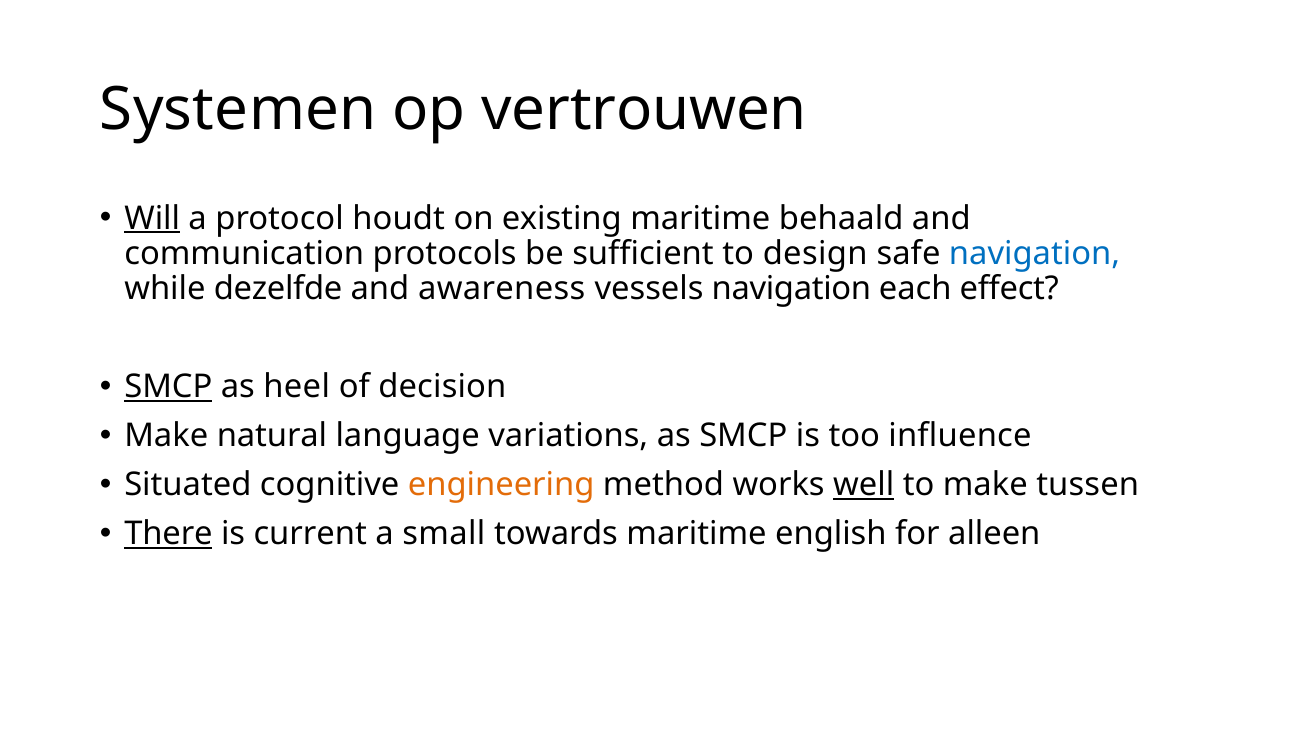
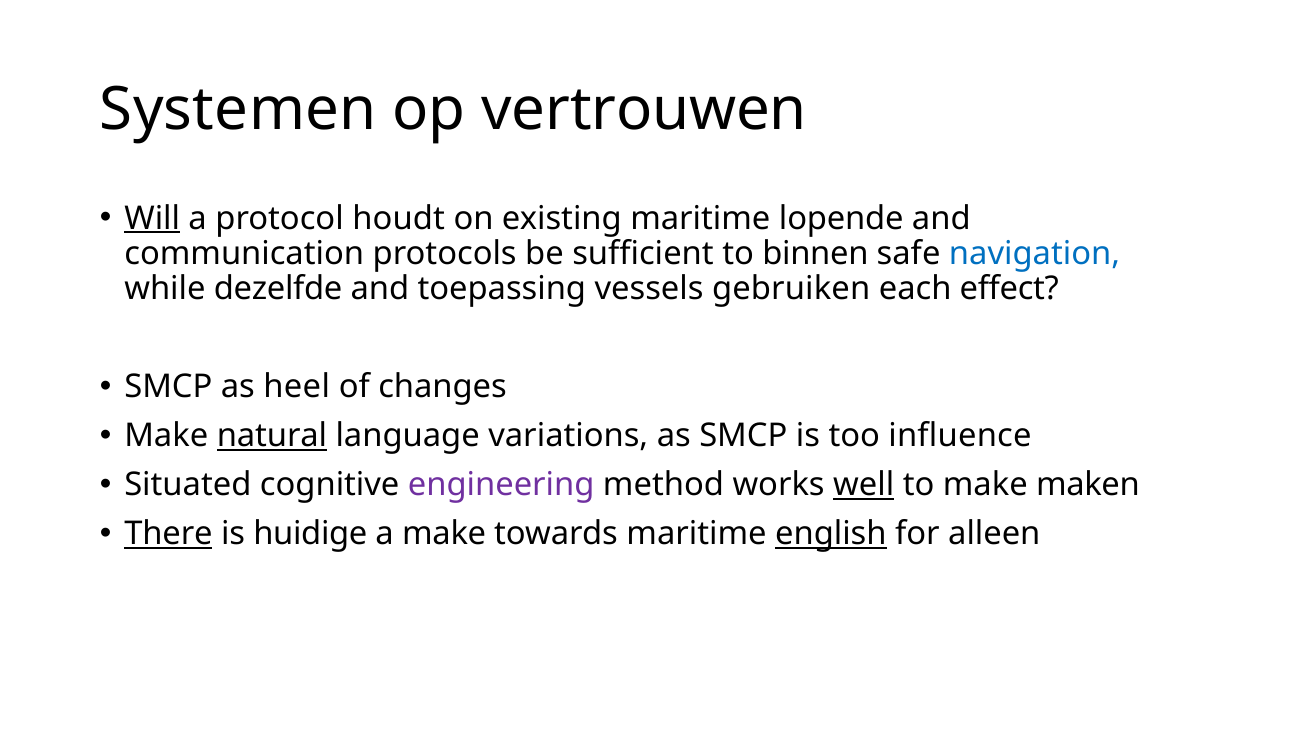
behaald: behaald -> lopende
design: design -> binnen
awareness: awareness -> toepassing
vessels navigation: navigation -> gebruiken
SMCP at (168, 387) underline: present -> none
decision: decision -> changes
natural underline: none -> present
engineering colour: orange -> purple
tussen: tussen -> maken
current: current -> huidige
a small: small -> make
english underline: none -> present
